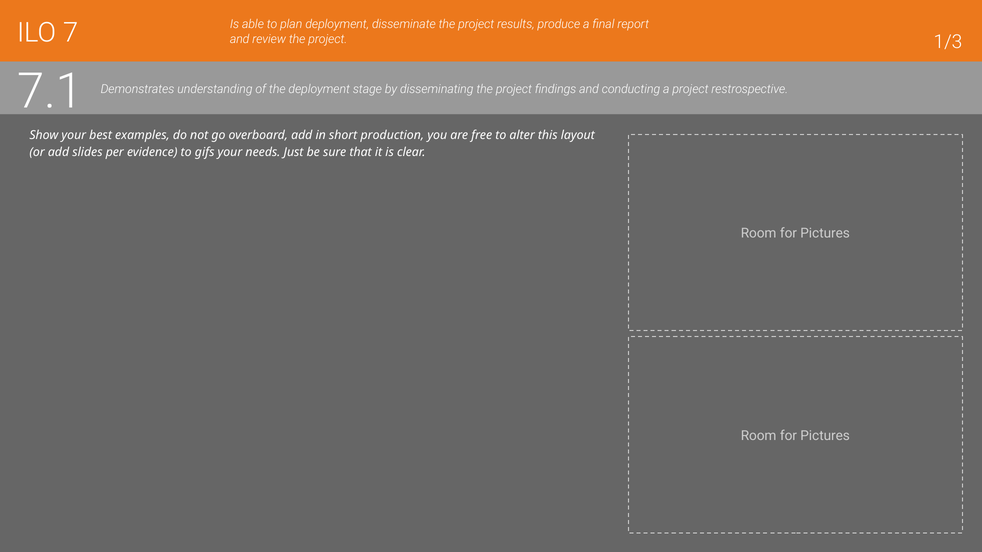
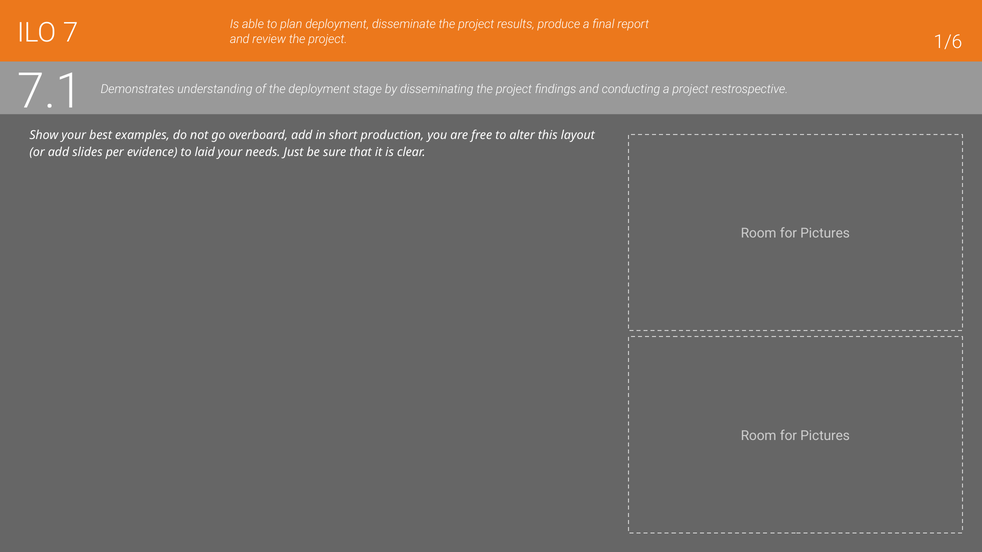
1/3: 1/3 -> 1/6
gifs: gifs -> laid
